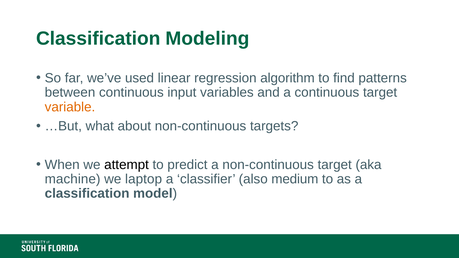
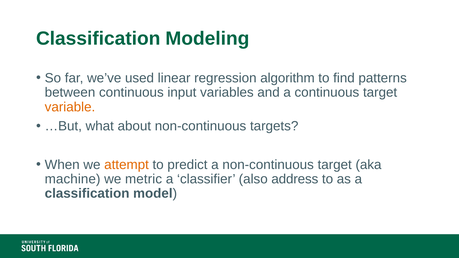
attempt colour: black -> orange
laptop: laptop -> metric
medium: medium -> address
